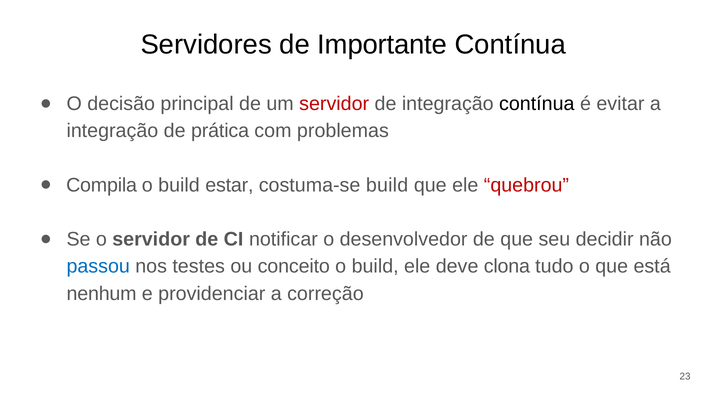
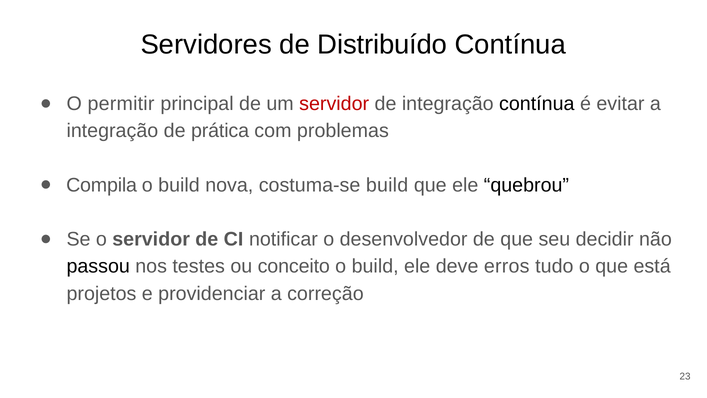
Importante: Importante -> Distribuído
decisão: decisão -> permitir
estar: estar -> nova
quebrou colour: red -> black
passou colour: blue -> black
clona: clona -> erros
nenhum: nenhum -> projetos
